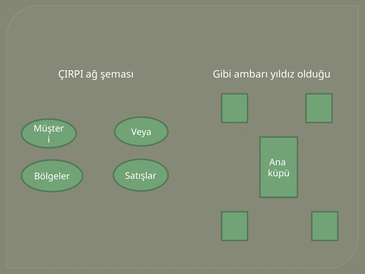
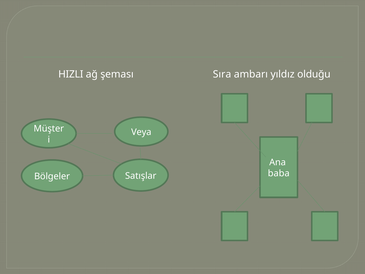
ÇIRPI: ÇIRPI -> HIZLI
Gibi: Gibi -> Sıra
küpü: küpü -> baba
